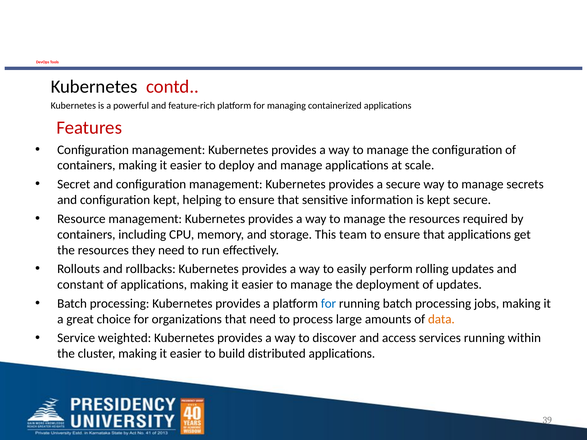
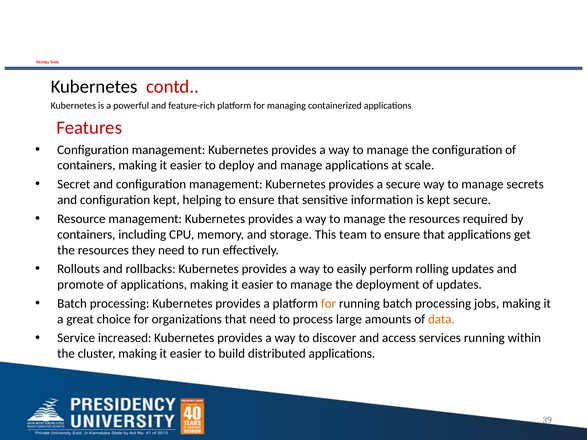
constant: constant -> promote
for at (328, 304) colour: blue -> orange
weighted: weighted -> increased
